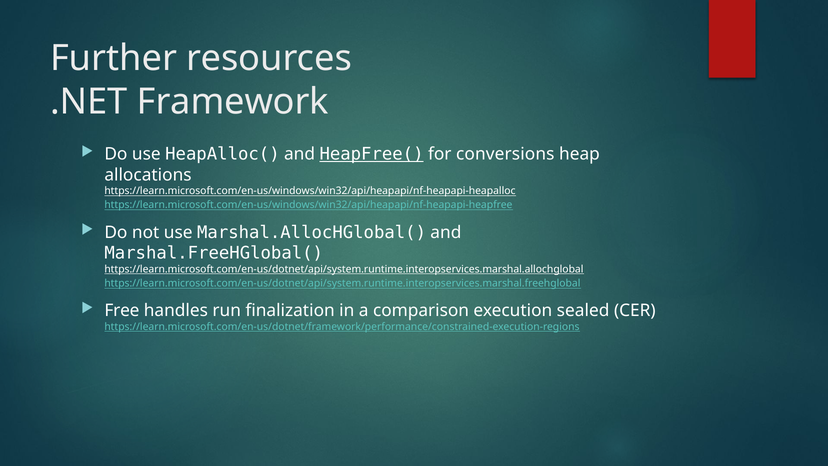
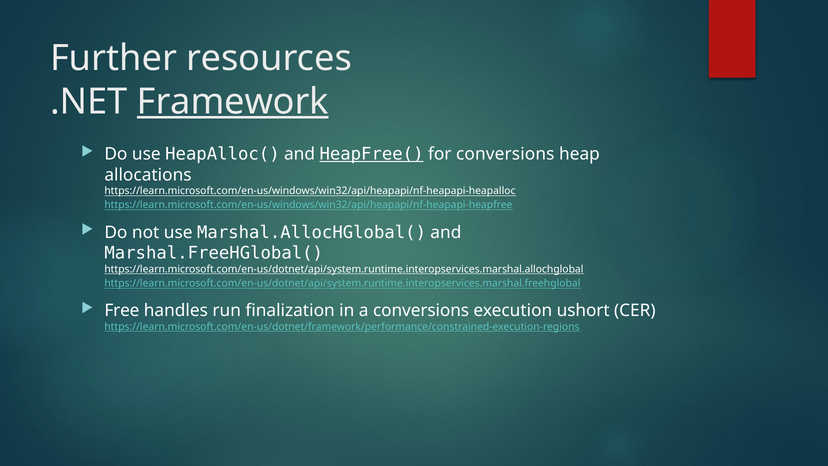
Framework underline: none -> present
a comparison: comparison -> conversions
sealed: sealed -> ushort
